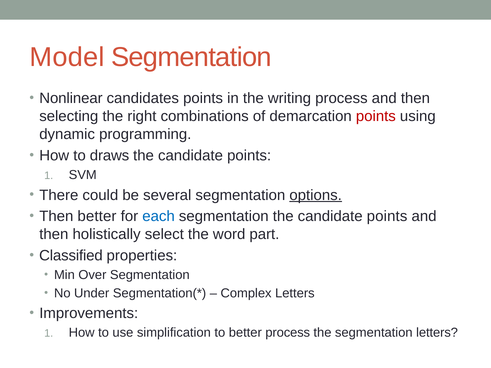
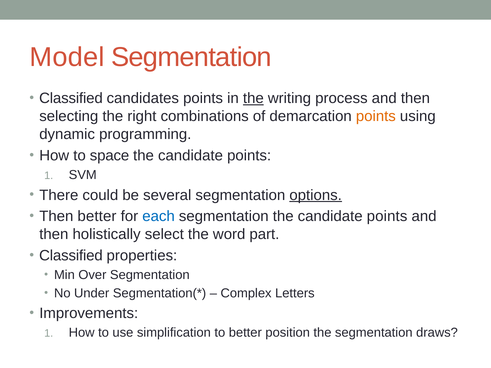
Nonlinear at (71, 98): Nonlinear -> Classified
the at (253, 98) underline: none -> present
points at (376, 116) colour: red -> orange
draws: draws -> space
better process: process -> position
segmentation letters: letters -> draws
